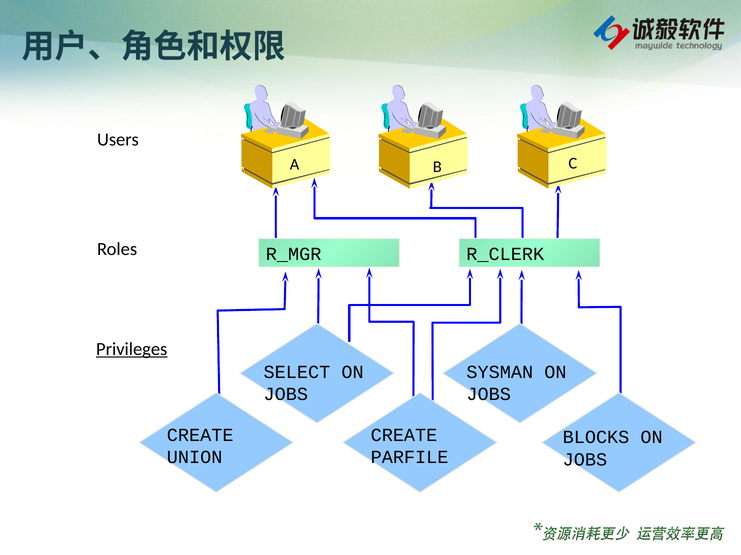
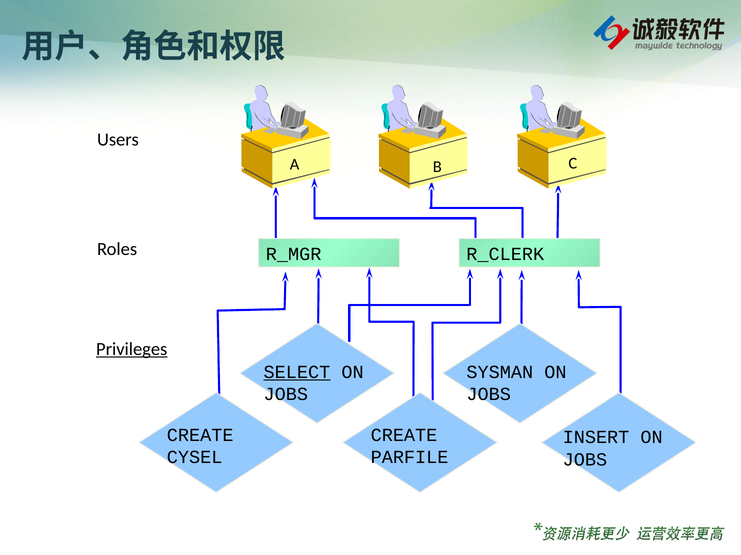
SELECT underline: none -> present
BLOCKS: BLOCKS -> INSERT
UNION: UNION -> CYSEL
